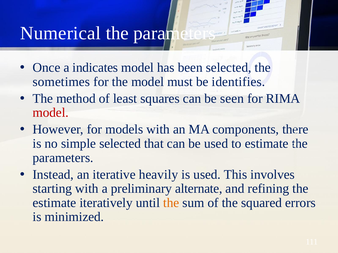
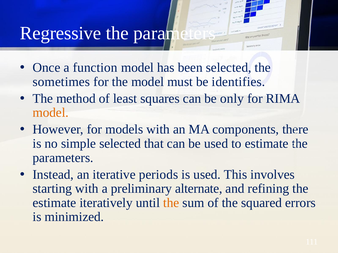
Numerical: Numerical -> Regressive
indicates: indicates -> function
seen: seen -> only
model at (51, 113) colour: red -> orange
heavily: heavily -> periods
